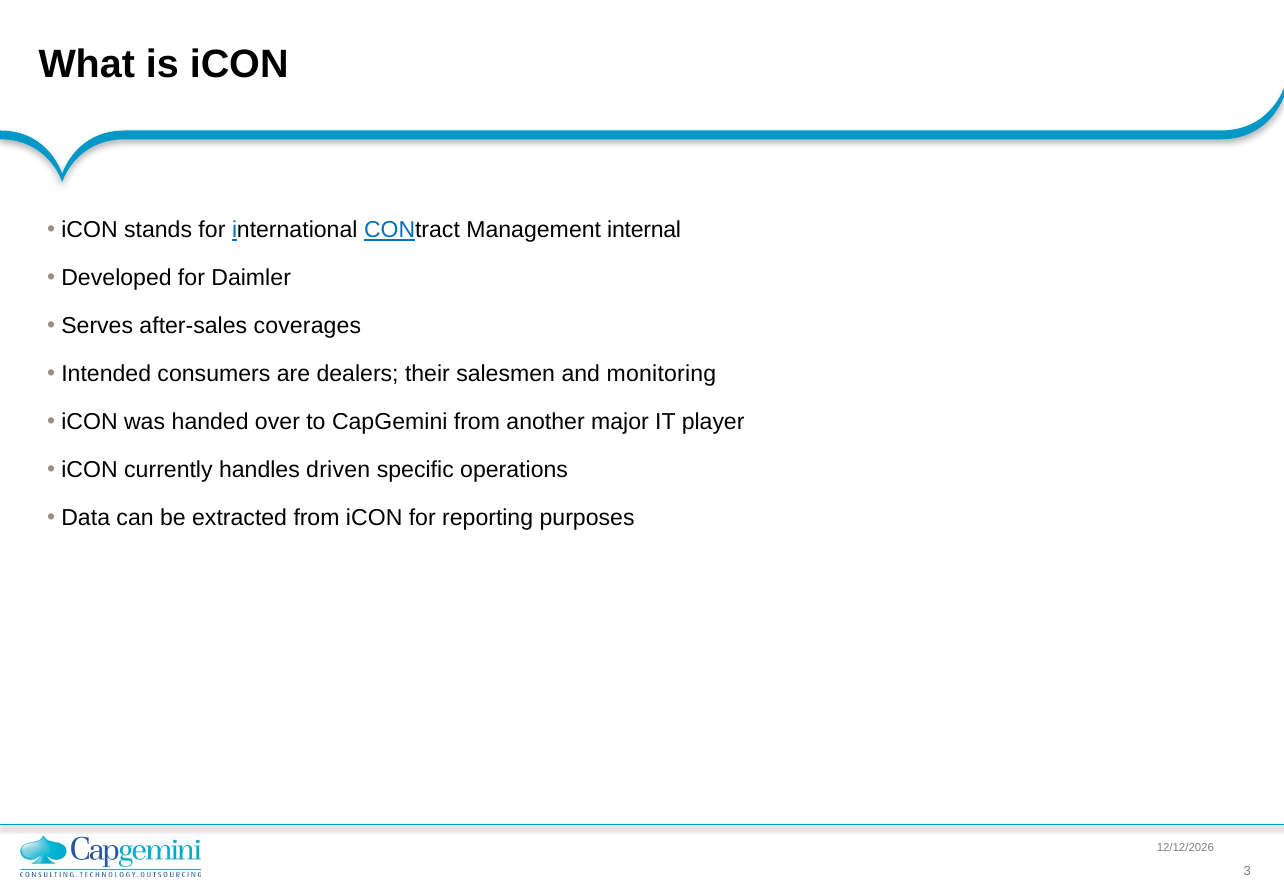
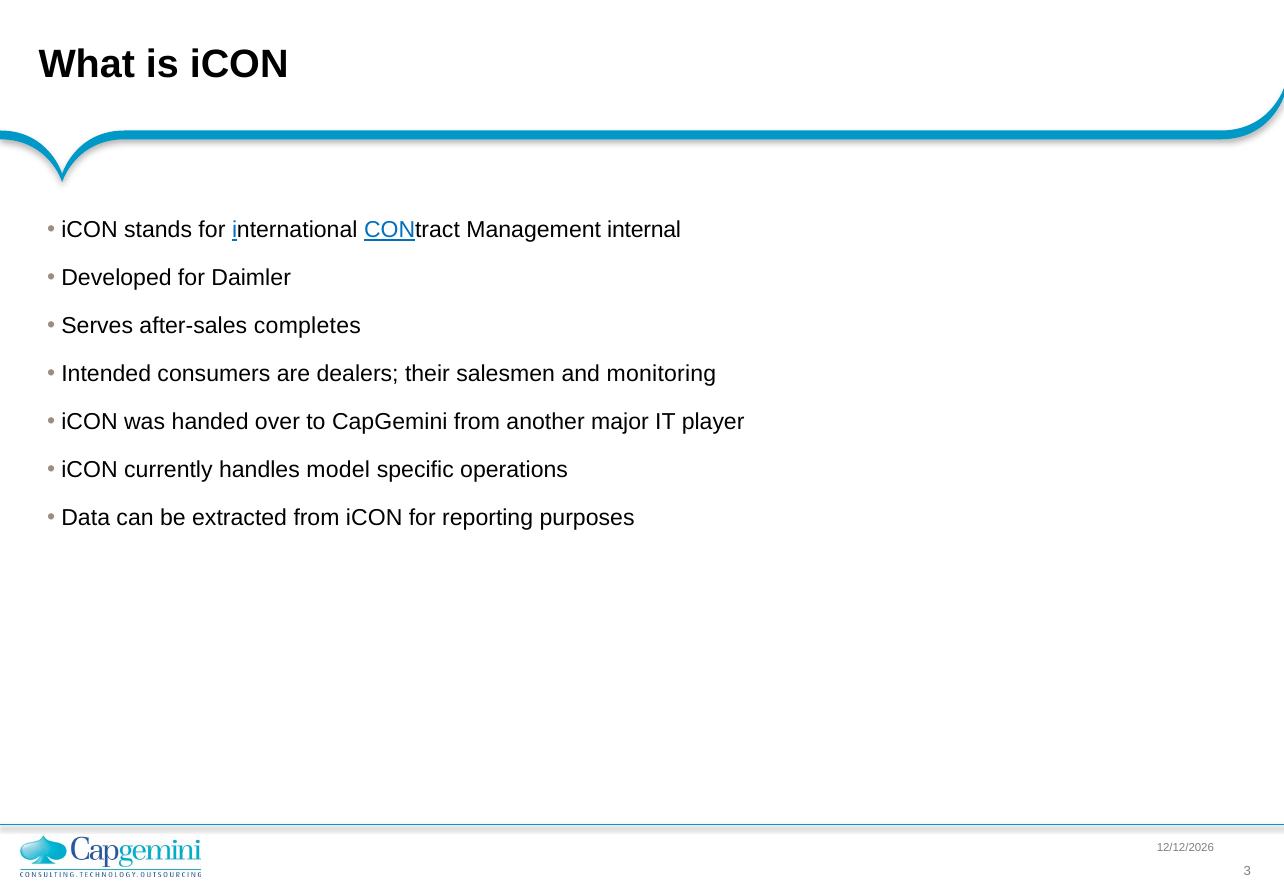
coverages: coverages -> completes
driven: driven -> model
